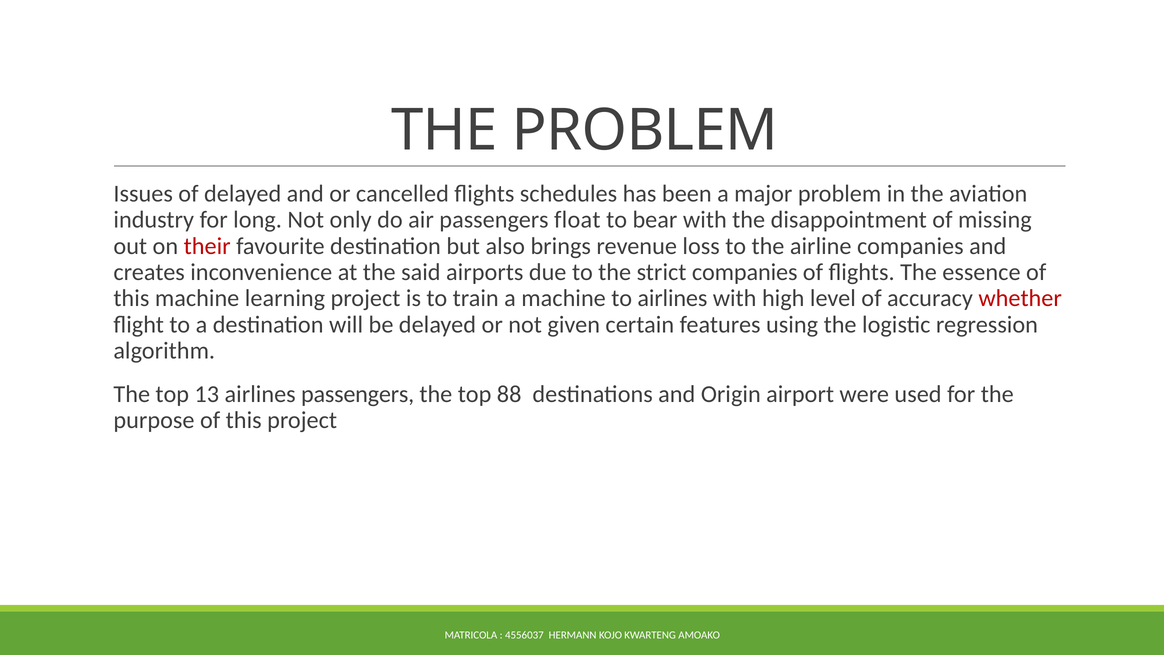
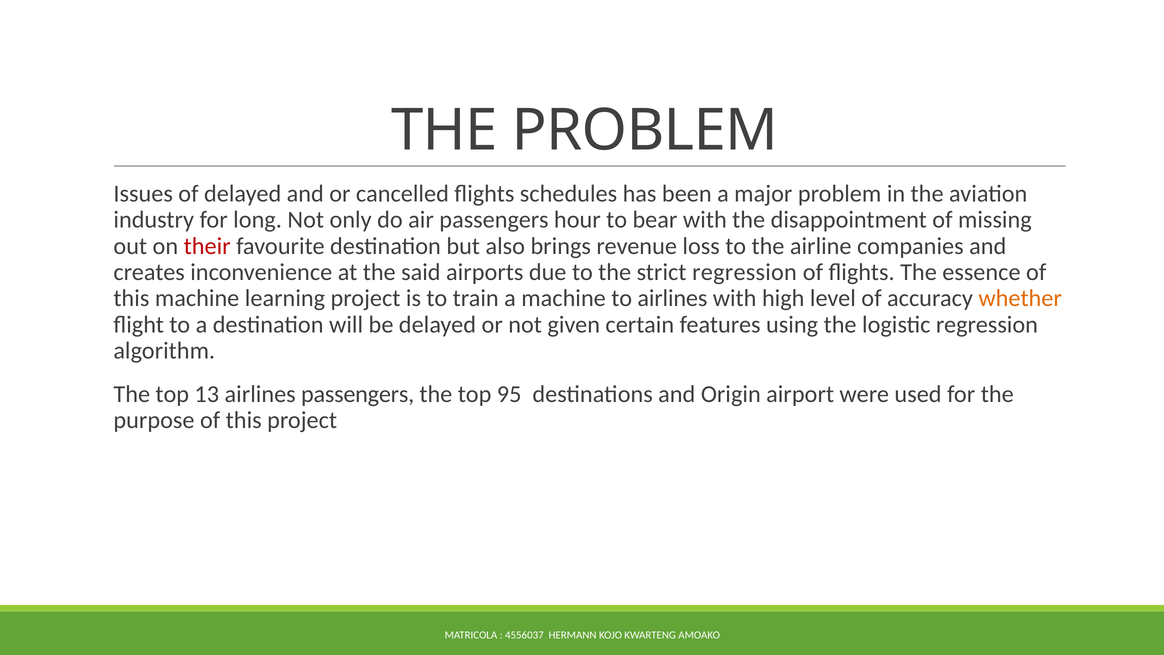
float: float -> hour
strict companies: companies -> regression
whether colour: red -> orange
88: 88 -> 95
